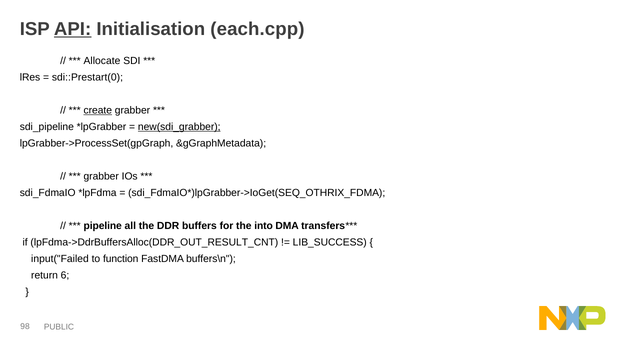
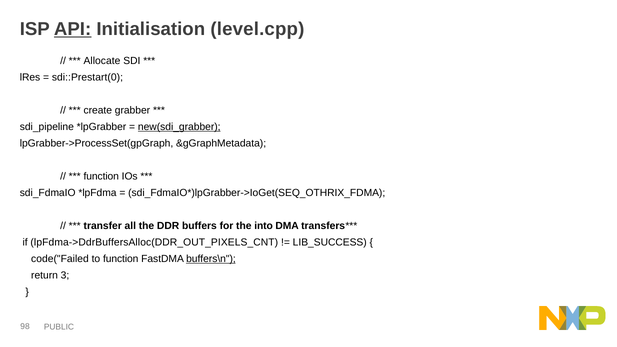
each.cpp: each.cpp -> level.cpp
create underline: present -> none
grabber at (101, 176): grabber -> function
pipeline: pipeline -> transfer
lpFdma->DdrBuffersAlloc(DDR_OUT_RESULT_CNT: lpFdma->DdrBuffersAlloc(DDR_OUT_RESULT_CNT -> lpFdma->DdrBuffersAlloc(DDR_OUT_PIXELS_CNT
input("Failed: input("Failed -> code("Failed
buffers\n underline: none -> present
6: 6 -> 3
